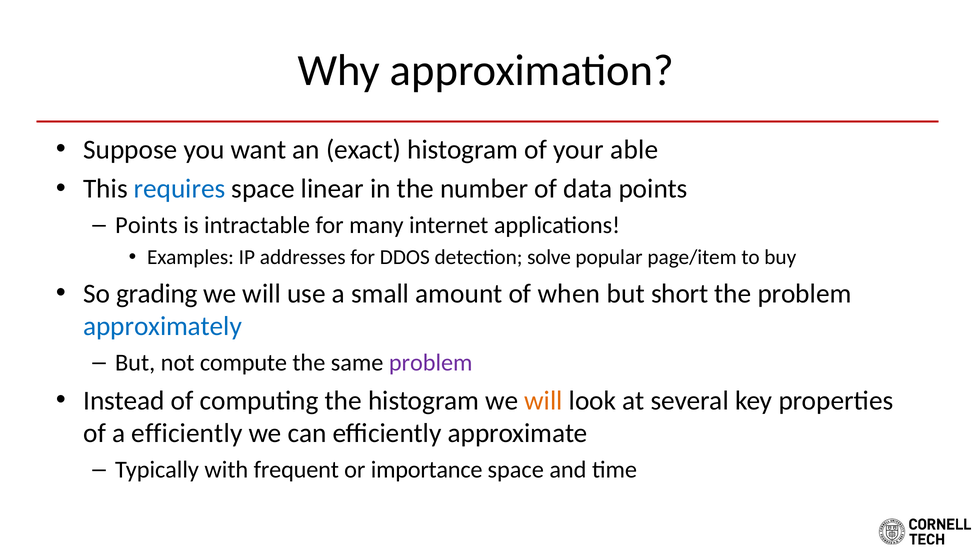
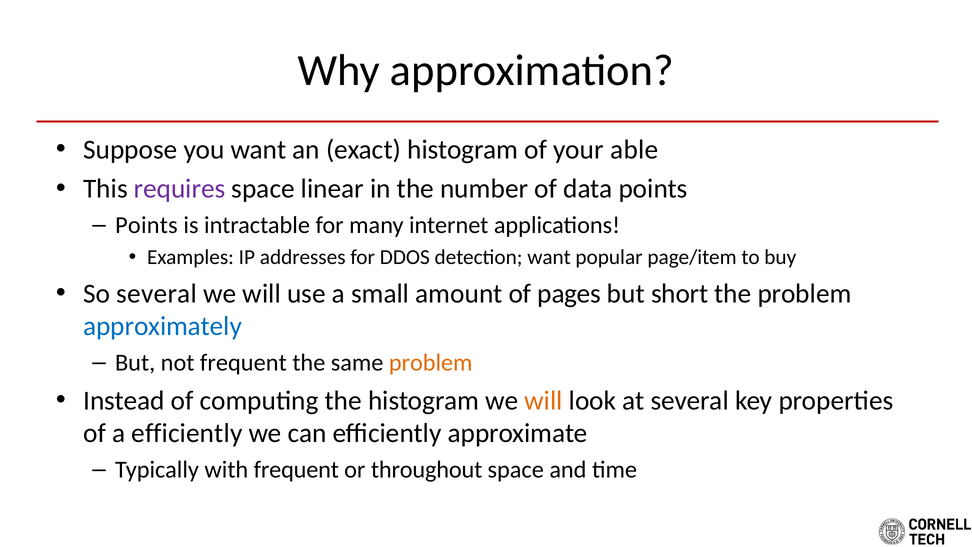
requires colour: blue -> purple
detection solve: solve -> want
So grading: grading -> several
when: when -> pages
not compute: compute -> frequent
problem at (431, 363) colour: purple -> orange
importance: importance -> throughout
